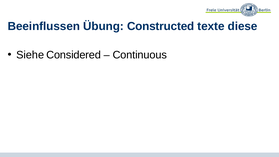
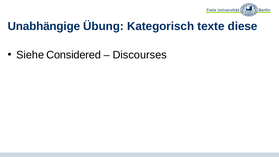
Beeinflussen: Beeinflussen -> Unabhängige
Constructed: Constructed -> Kategorisch
Continuous: Continuous -> Discourses
